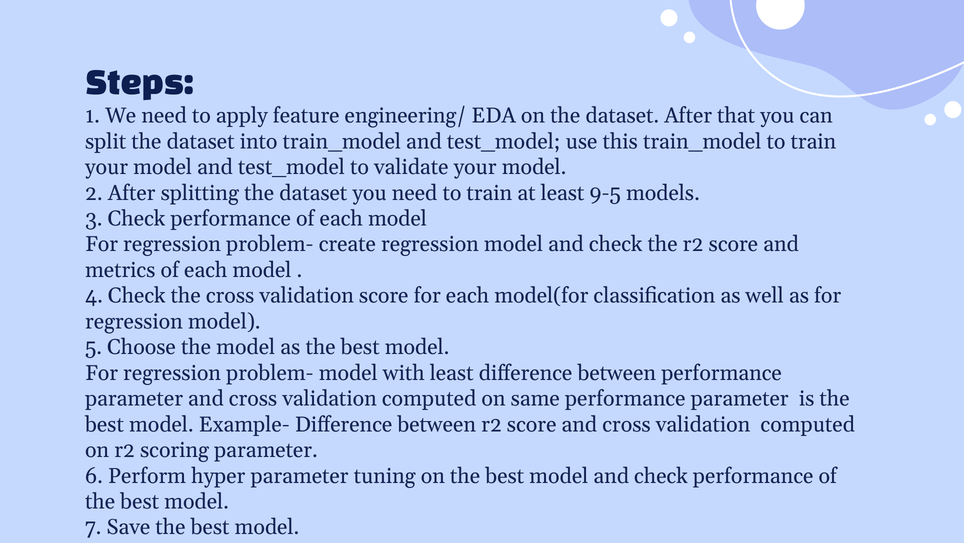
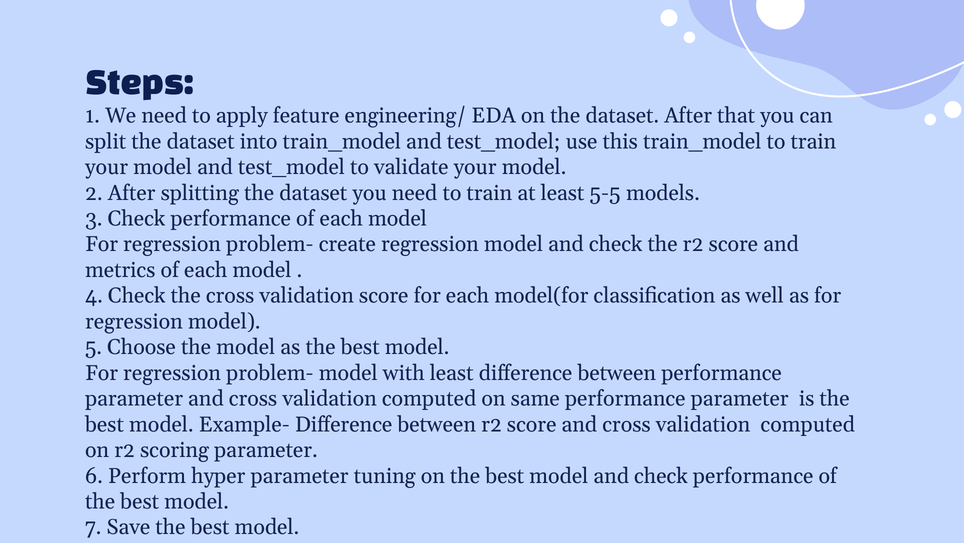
9-5: 9-5 -> 5-5
